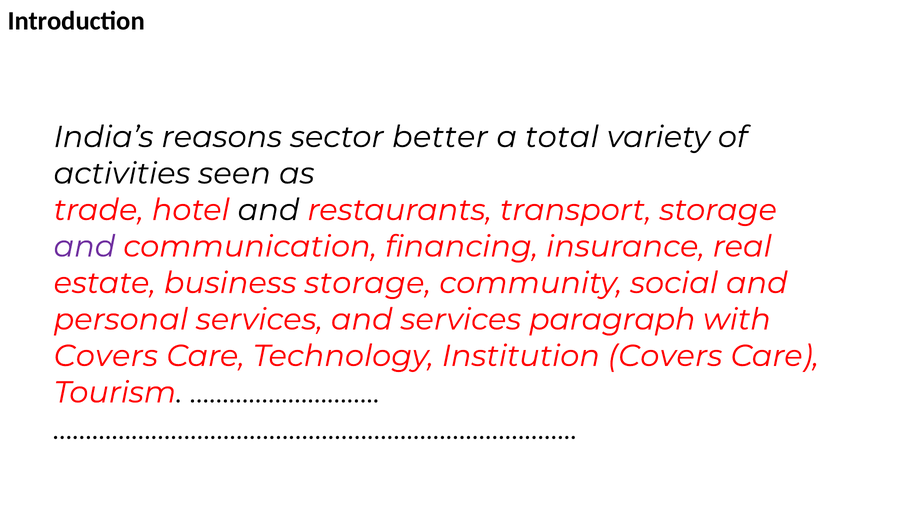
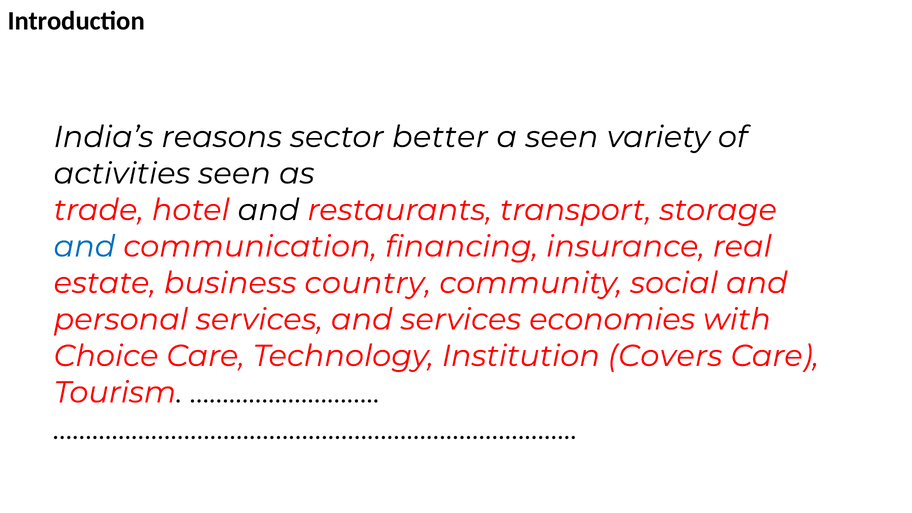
a total: total -> seen
and at (84, 246) colour: purple -> blue
business storage: storage -> country
paragraph: paragraph -> economies
Covers at (106, 356): Covers -> Choice
